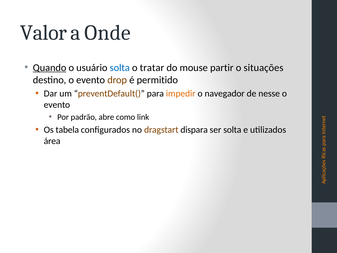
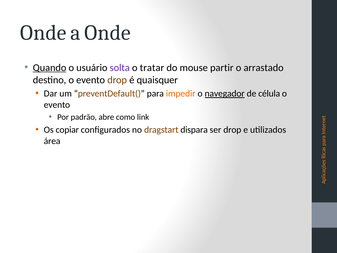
Valor at (44, 33): Valor -> Onde
solta at (120, 68) colour: blue -> purple
situações: situações -> arrastado
permitido: permitido -> quaisquer
navegador underline: none -> present
nesse: nesse -> célula
tabela: tabela -> copiar
ser solta: solta -> drop
